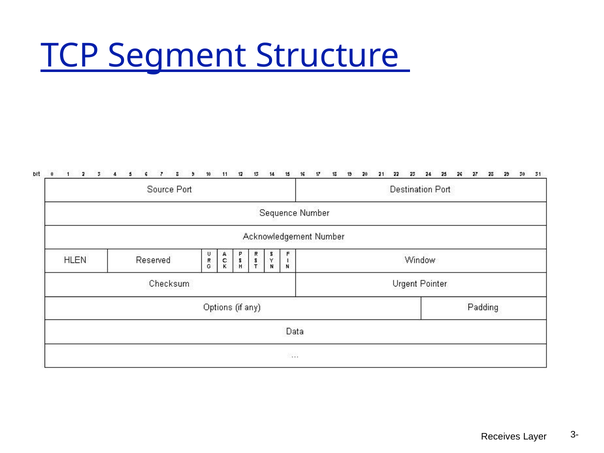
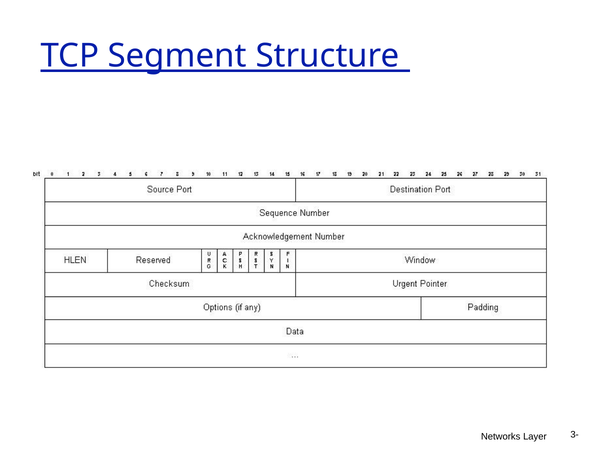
Receives: Receives -> Networks
